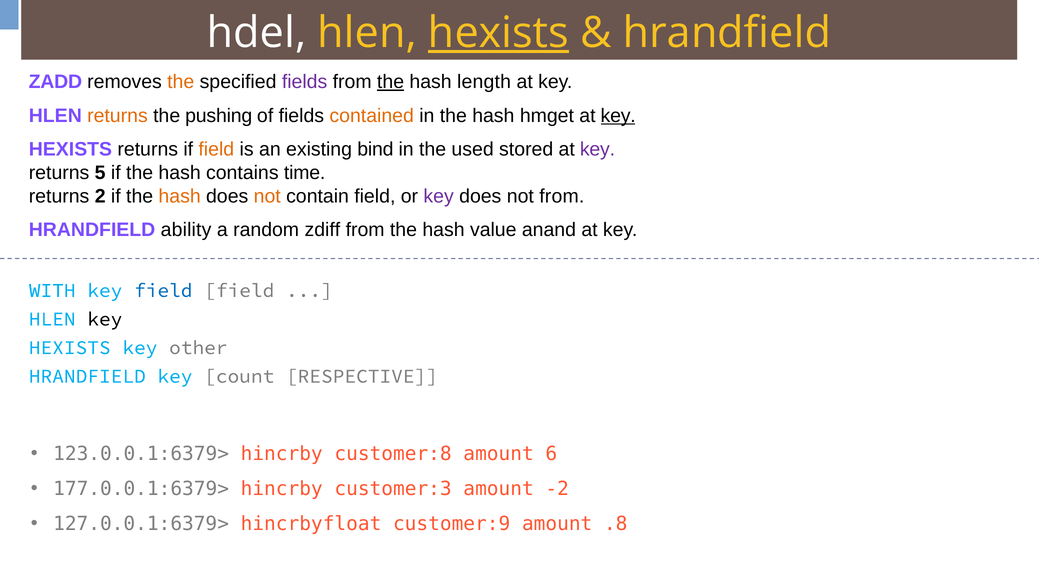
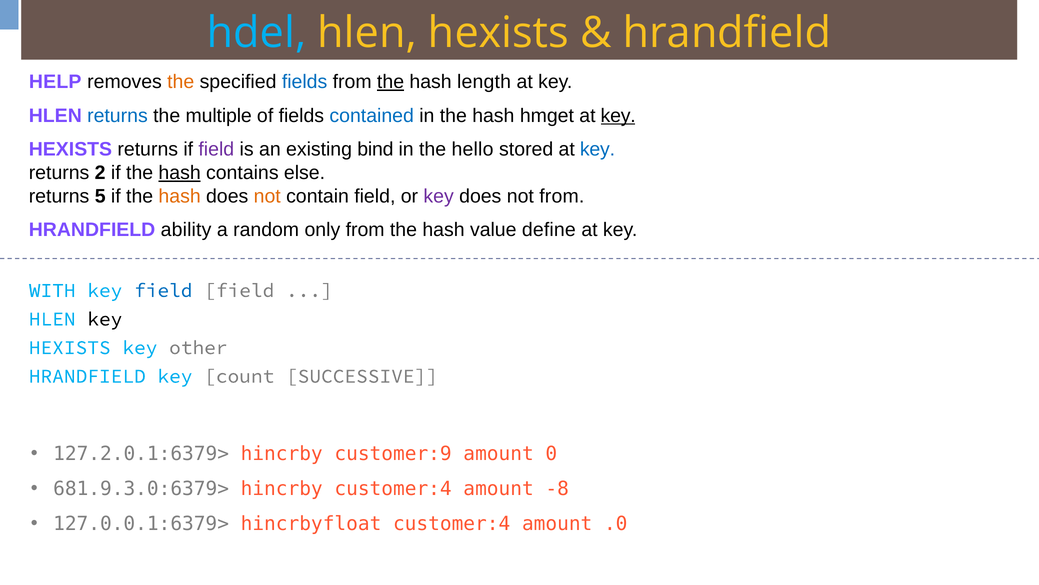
hdel colour: white -> light blue
hexists at (498, 33) underline: present -> none
ZADD: ZADD -> HELP
fields at (305, 82) colour: purple -> blue
returns at (117, 116) colour: orange -> blue
pushing: pushing -> multiple
contained colour: orange -> blue
field at (216, 149) colour: orange -> purple
used: used -> hello
key at (597, 149) colour: purple -> blue
5: 5 -> 2
hash at (180, 173) underline: none -> present
time: time -> else
2: 2 -> 5
zdiff: zdiff -> only
anand: anand -> define
RESPECTIVE: RESPECTIVE -> SUCCESSIVE
123.0.0.1:6379>: 123.0.0.1:6379> -> 127.2.0.1:6379>
customer:8: customer:8 -> customer:9
6: 6 -> 0
177.0.0.1:6379>: 177.0.0.1:6379> -> 681.9.3.0:6379>
hincrby customer:3: customer:3 -> customer:4
-2: -2 -> -8
hincrbyfloat customer:9: customer:9 -> customer:4
.8: .8 -> .0
